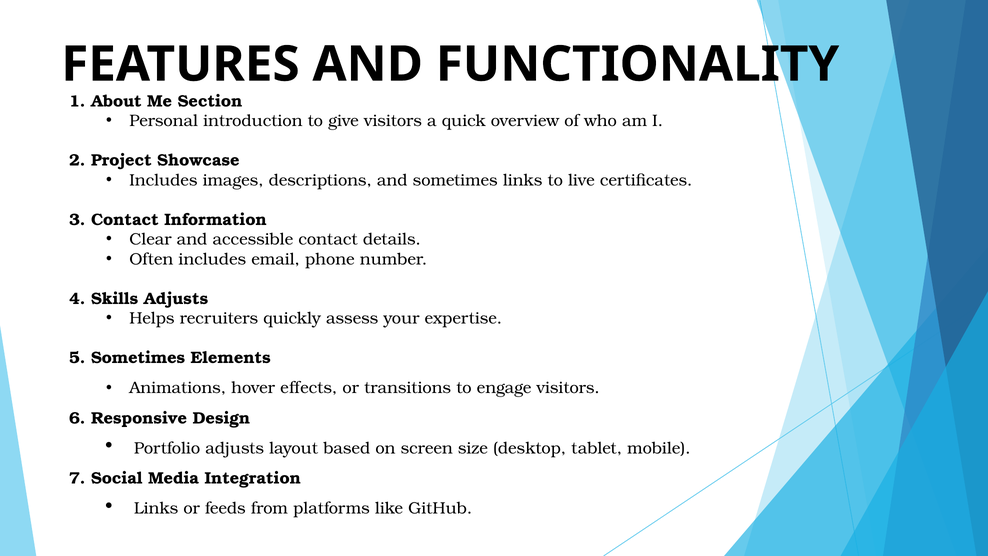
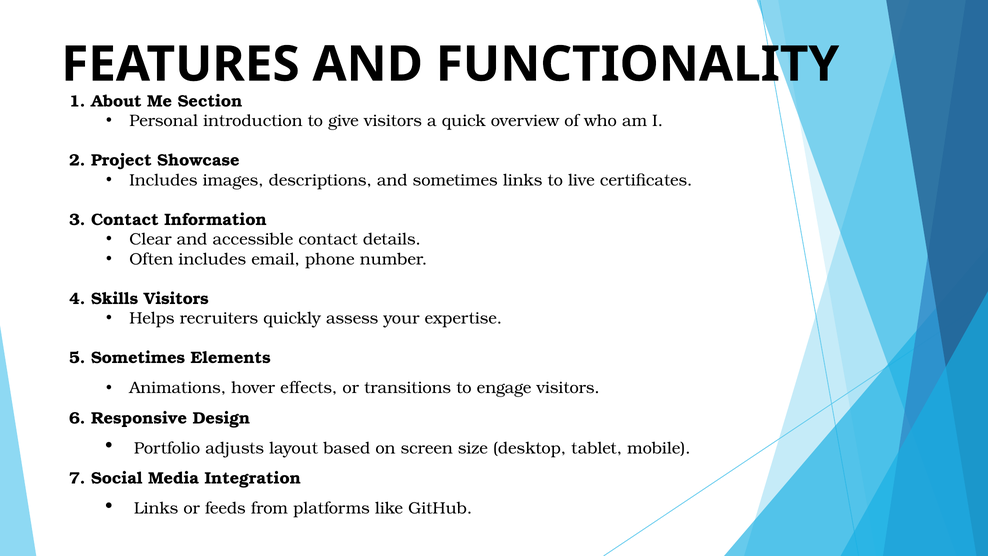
Skills Adjusts: Adjusts -> Visitors
